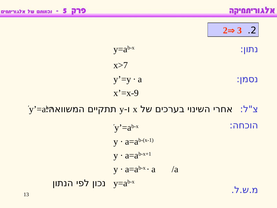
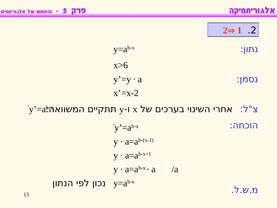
3: 3 -> 1
x>7: x>7 -> x>6
x’=x-9: x’=x-9 -> x’=x-2
